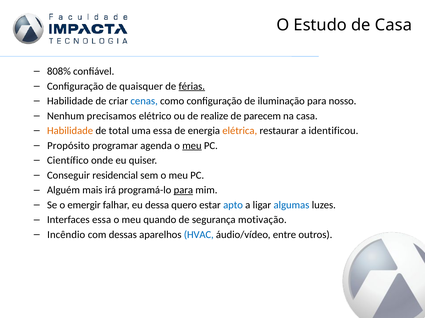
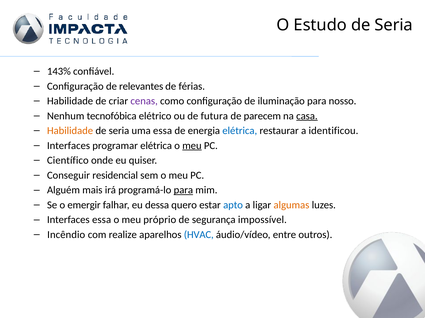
Estudo de Casa: Casa -> Seria
808%: 808% -> 143%
quaisquer: quaisquer -> relevantes
férias underline: present -> none
cenas colour: blue -> purple
precisamos: precisamos -> tecnofóbica
realize: realize -> futura
casa at (307, 116) underline: none -> present
total at (119, 131): total -> seria
elétrica at (240, 131) colour: orange -> blue
Propósito at (68, 146): Propósito -> Interfaces
programar agenda: agenda -> elétrica
algumas colour: blue -> orange
quando: quando -> próprio
motivação: motivação -> impossível
dessas: dessas -> realize
